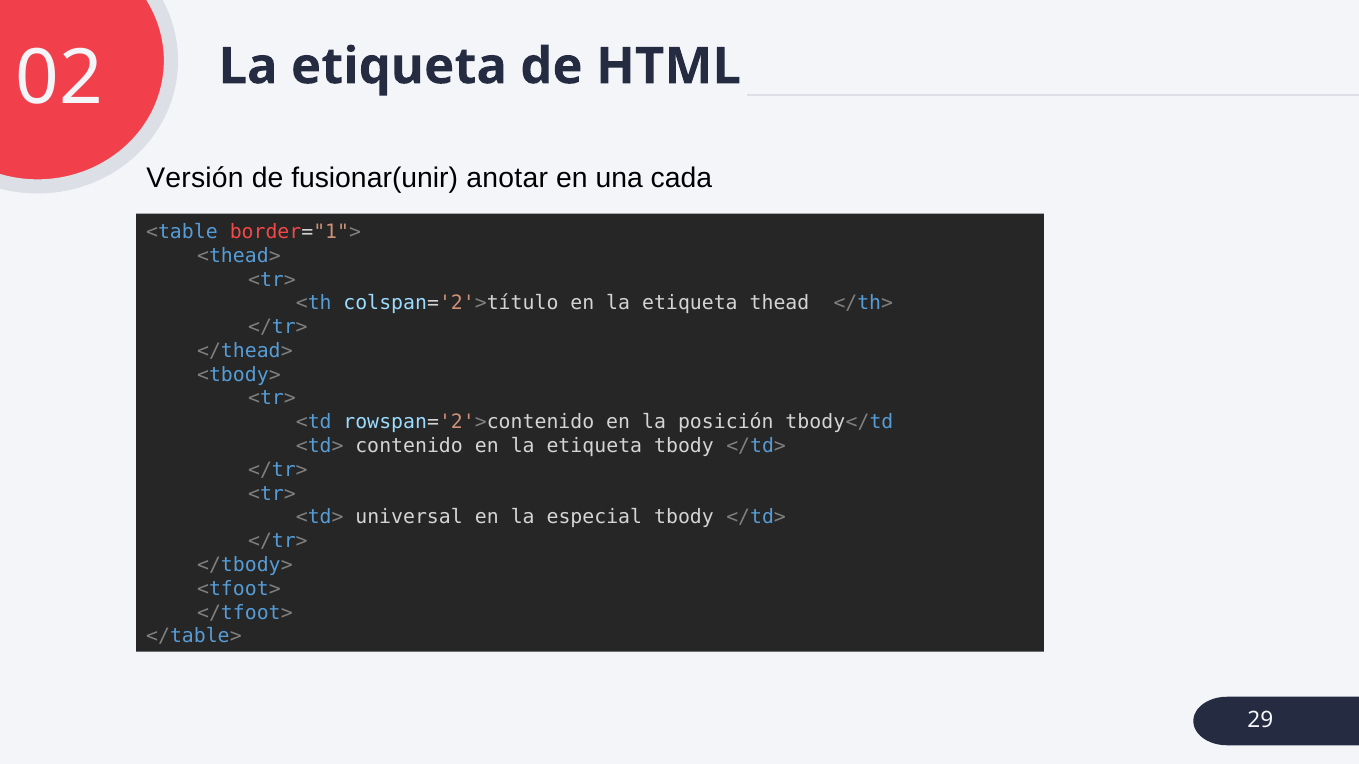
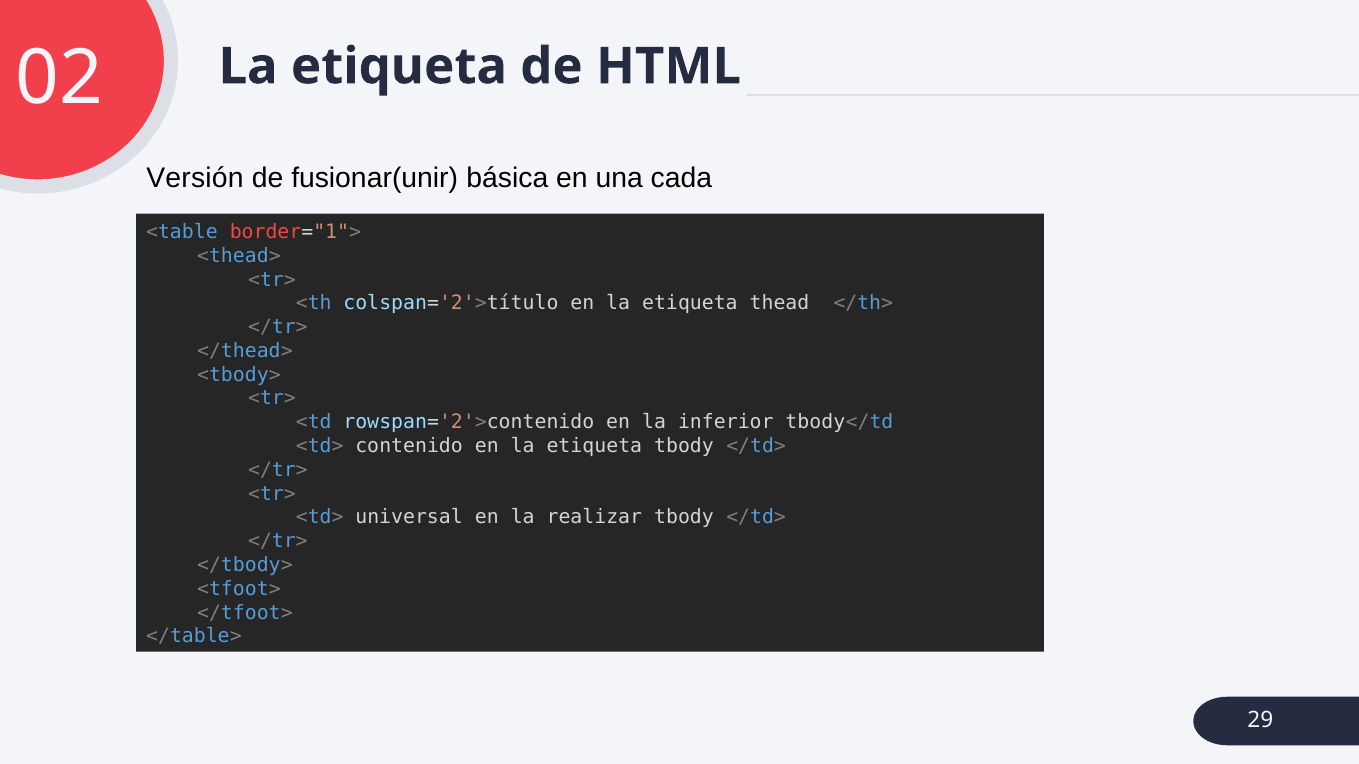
anotar: anotar -> básica
posición: posición -> inferior
especial: especial -> realizar
